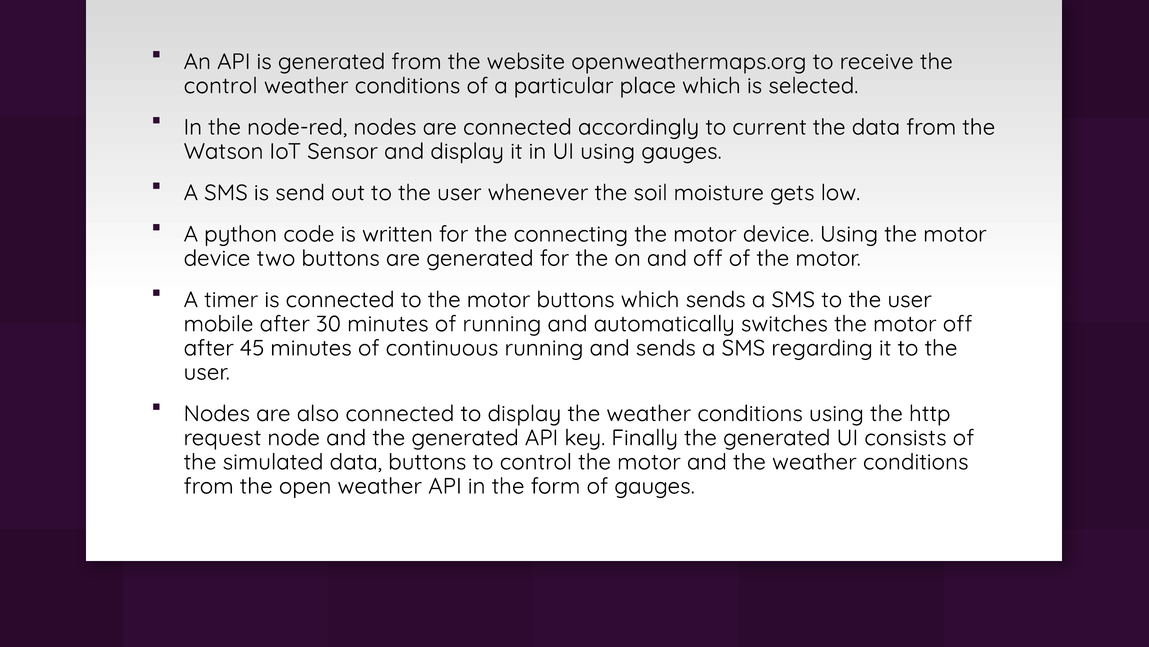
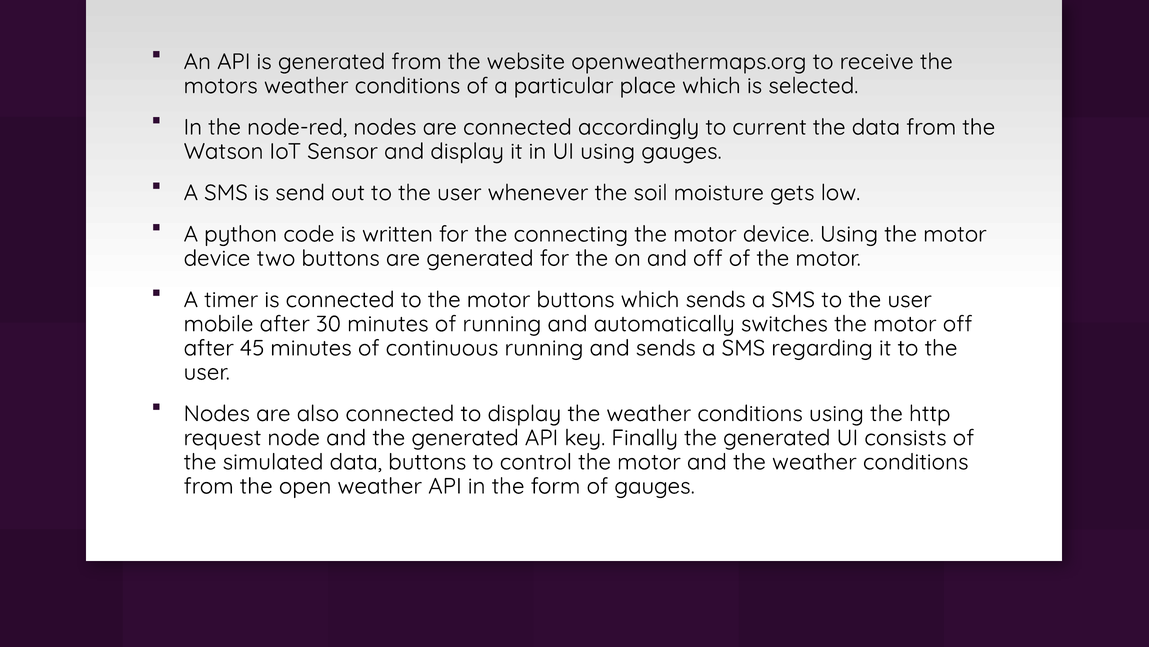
control at (221, 86): control -> motors
